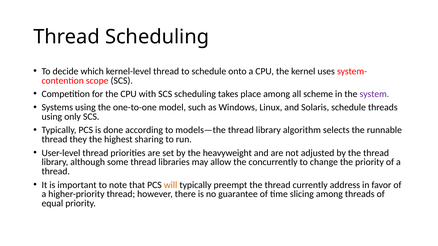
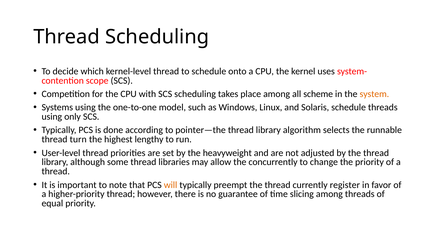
system colour: purple -> orange
models—the: models—the -> pointer—the
they: they -> turn
sharing: sharing -> lengthy
address: address -> register
